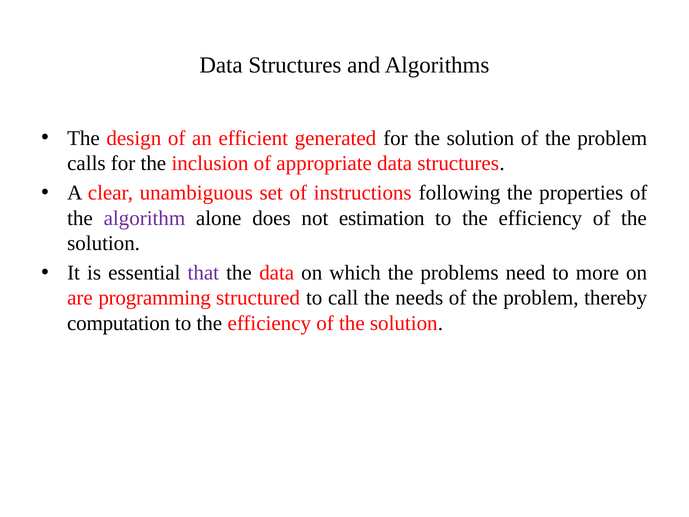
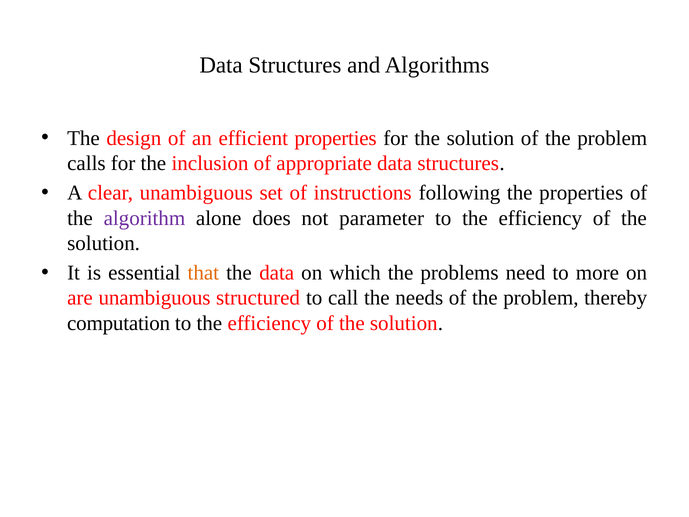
efficient generated: generated -> properties
estimation: estimation -> parameter
that colour: purple -> orange
are programming: programming -> unambiguous
